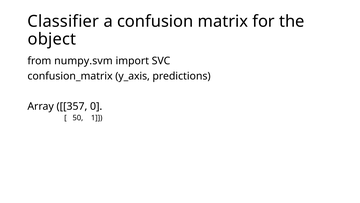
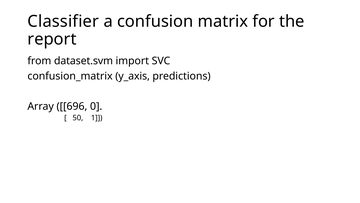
object: object -> report
numpy.svm: numpy.svm -> dataset.svm
357: 357 -> 696
